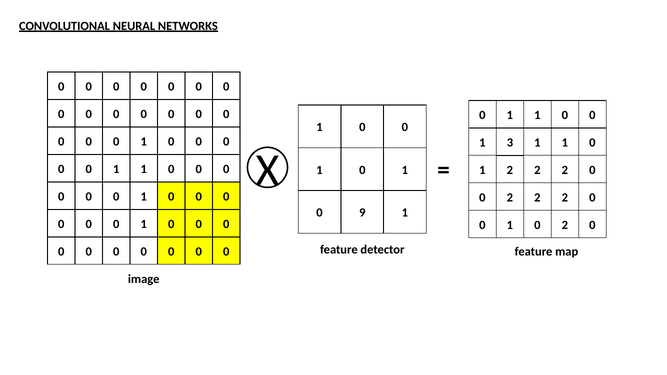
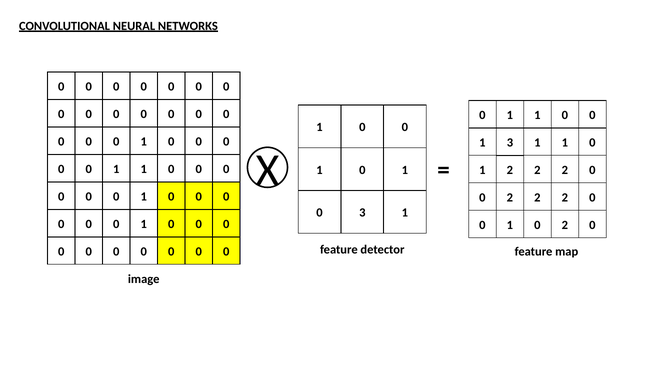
0 9: 9 -> 3
